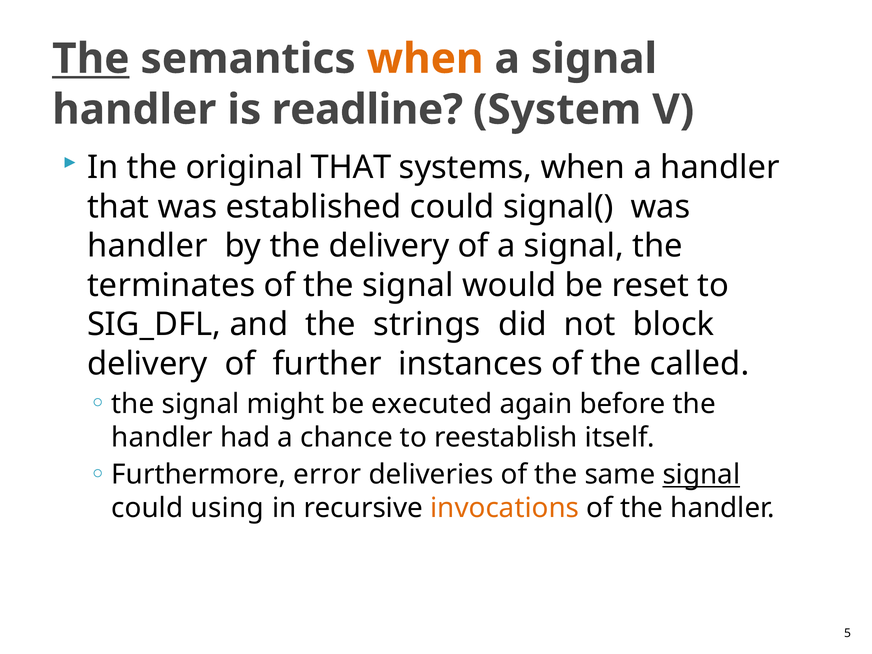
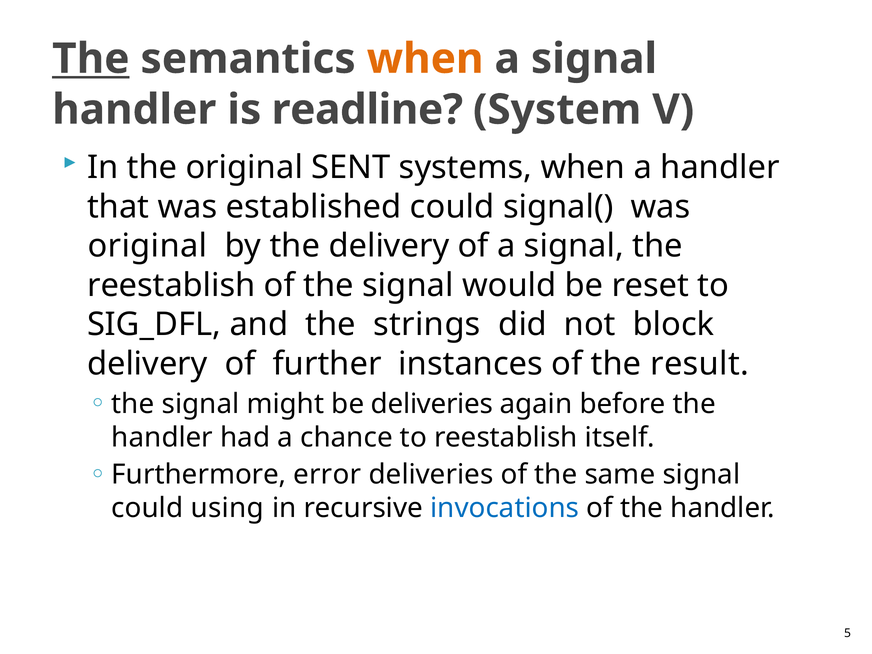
original THAT: THAT -> SENT
handler at (147, 246): handler -> original
terminates at (171, 285): terminates -> reestablish
called: called -> result
be executed: executed -> deliveries
signal at (701, 475) underline: present -> none
invocations colour: orange -> blue
